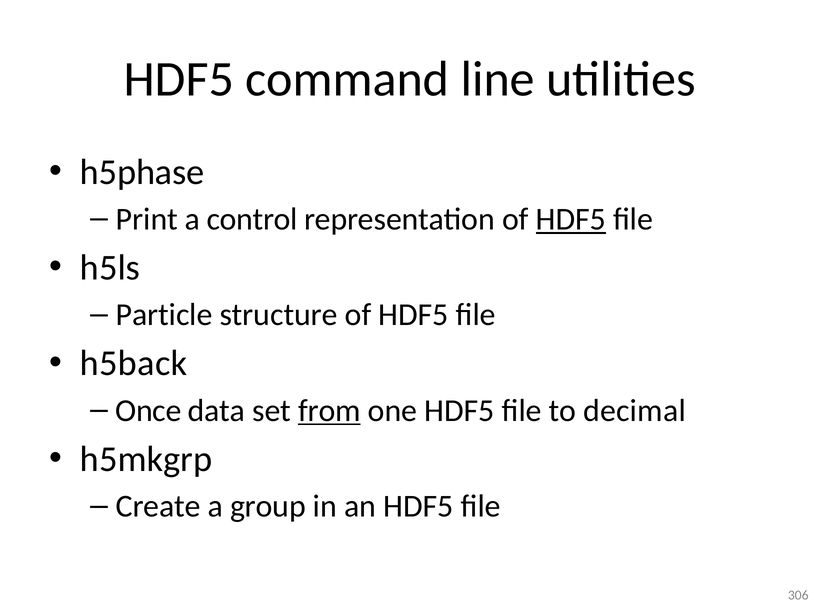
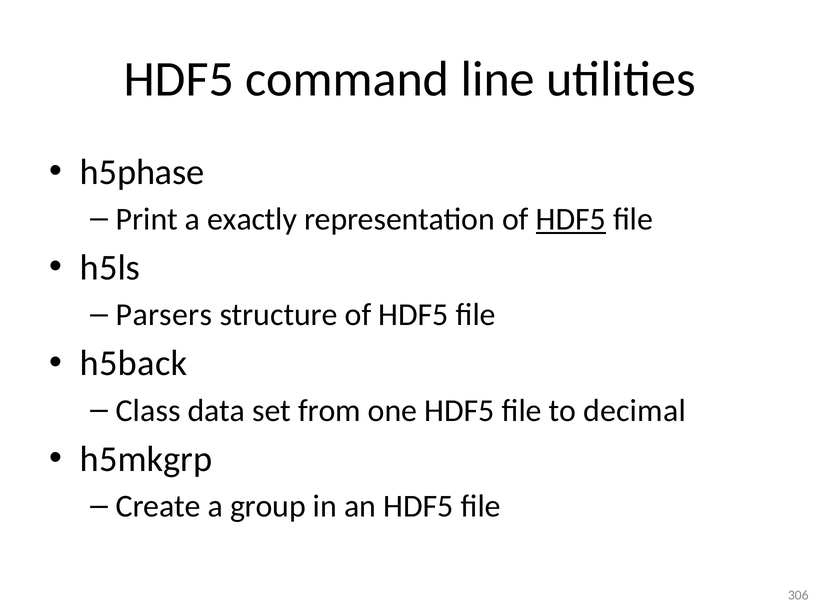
control: control -> exactly
Particle: Particle -> Parsers
Once: Once -> Class
from underline: present -> none
